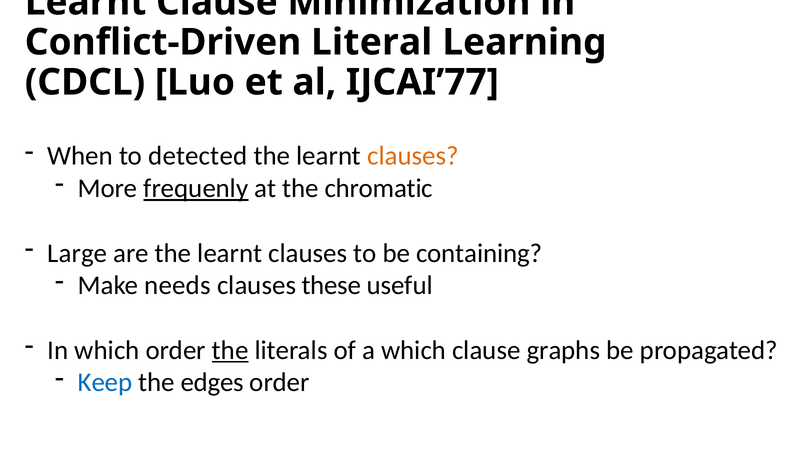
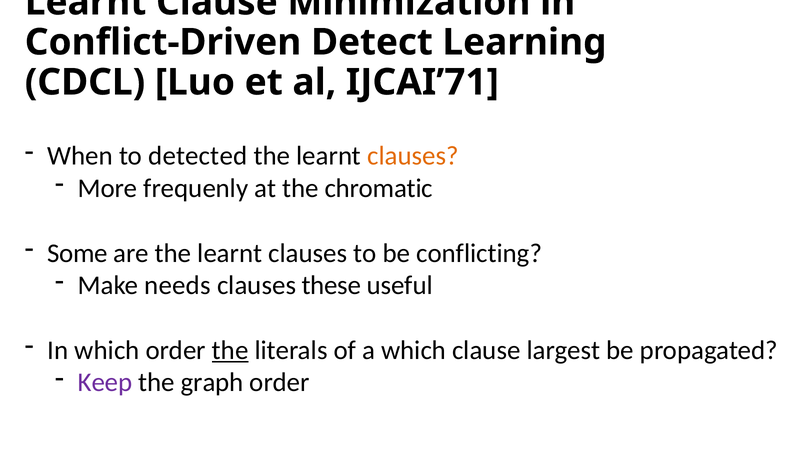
Literal: Literal -> Detect
IJCAI’77: IJCAI’77 -> IJCAI’71
frequenly underline: present -> none
Large: Large -> Some
containing: containing -> conflicting
graphs: graphs -> largest
Keep colour: blue -> purple
edges: edges -> graph
